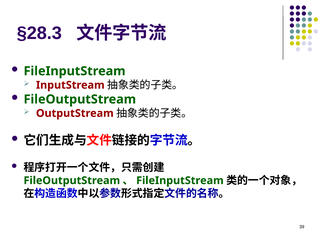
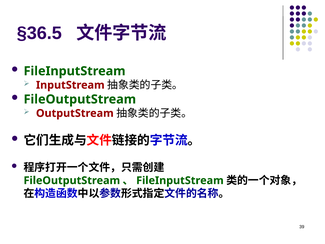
§28.3: §28.3 -> §36.5
